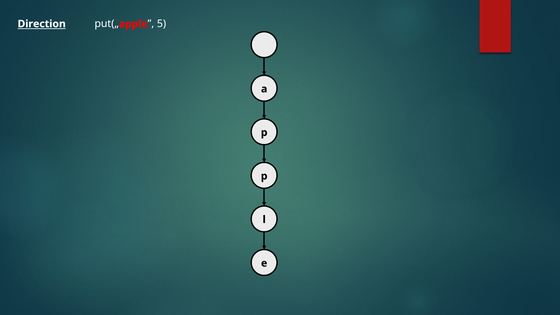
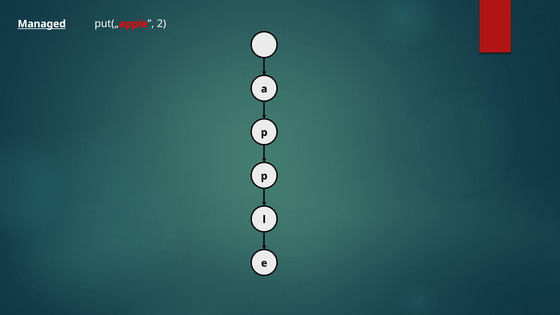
Direction: Direction -> Managed
5: 5 -> 2
